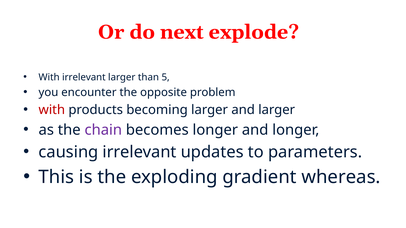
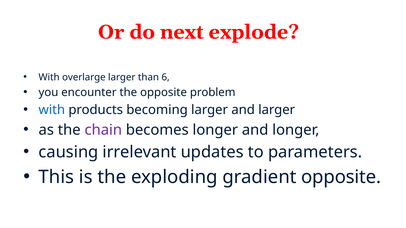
With irrelevant: irrelevant -> overlarge
5: 5 -> 6
with at (52, 110) colour: red -> blue
gradient whereas: whereas -> opposite
